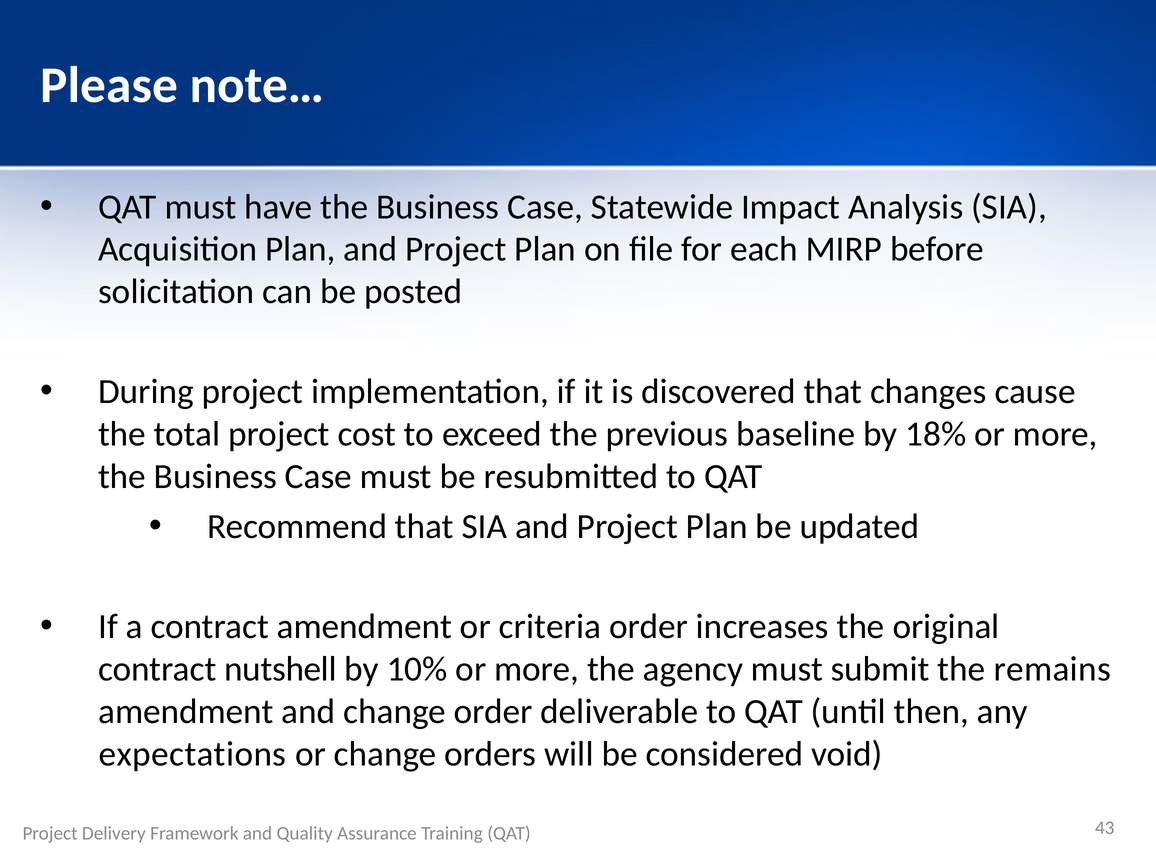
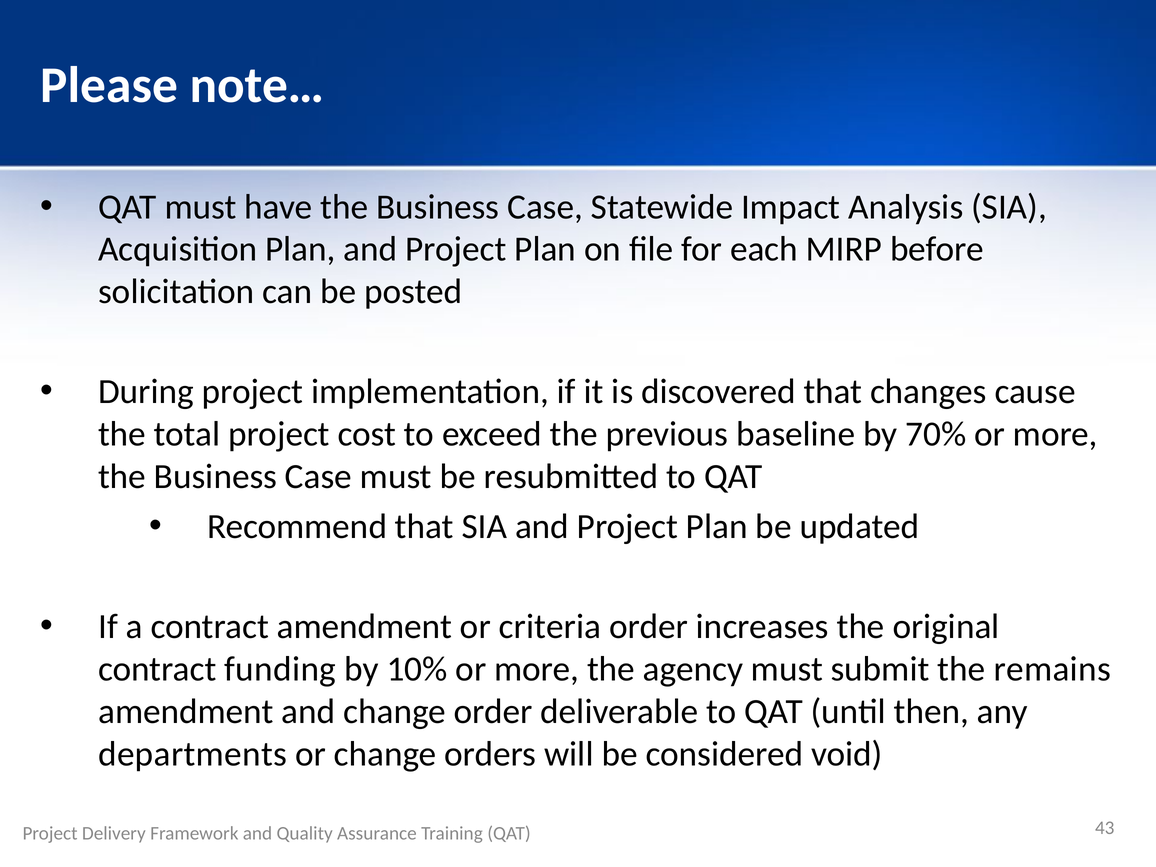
18%: 18% -> 70%
nutshell: nutshell -> funding
expectations: expectations -> departments
